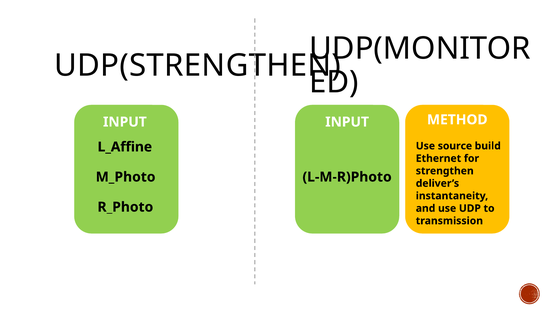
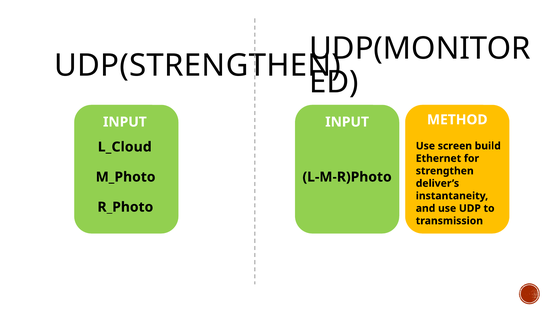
source: source -> screen
L_Affine: L_Affine -> L_Cloud
